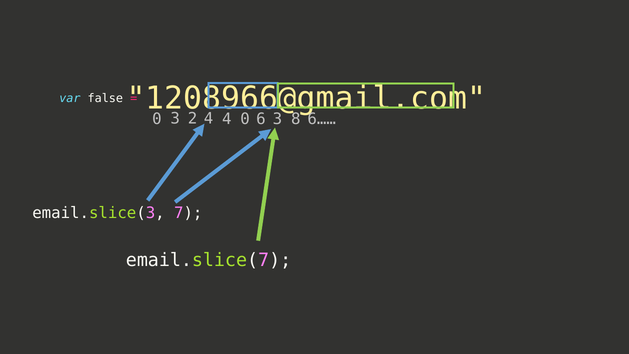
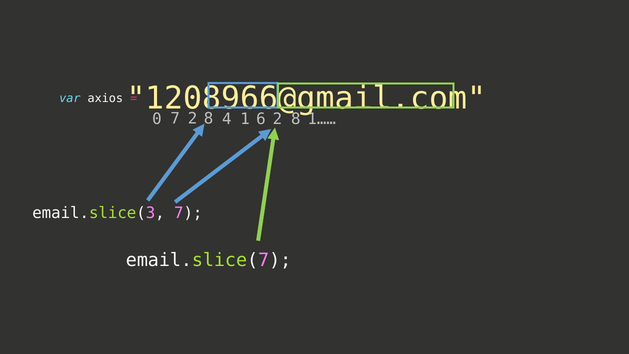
false: false -> axios
0 3: 3 -> 7
4 at (209, 119): 4 -> 8
4 0: 0 -> 1
6 3: 3 -> 2
6……: 6…… -> 1……
